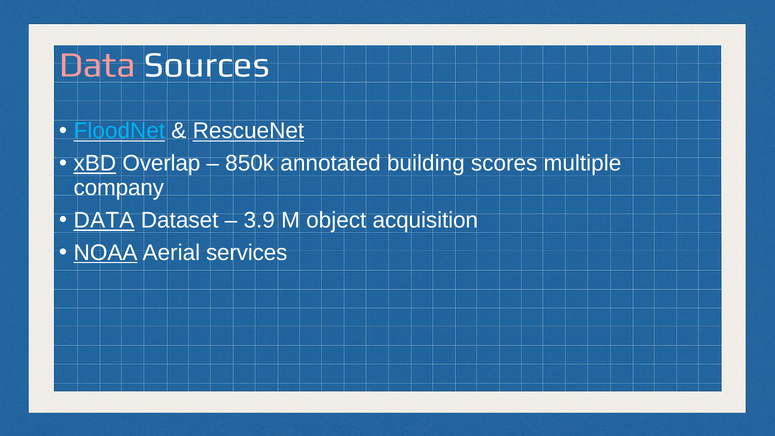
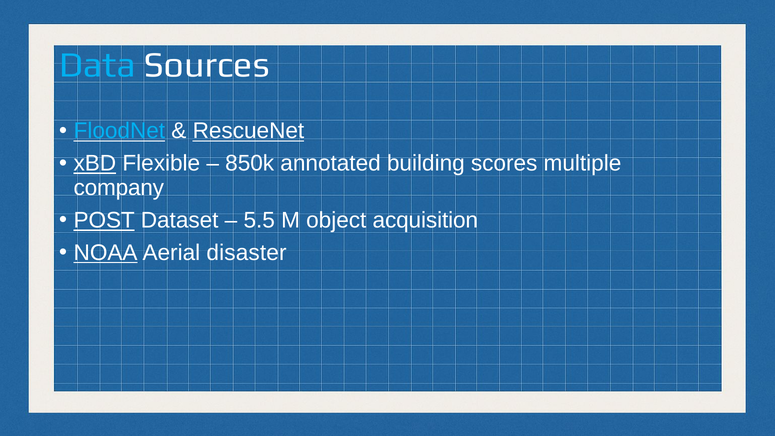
Data at (97, 65) colour: pink -> light blue
Overlap: Overlap -> Flexible
DATA at (104, 220): DATA -> POST
3.9: 3.9 -> 5.5
services: services -> disaster
